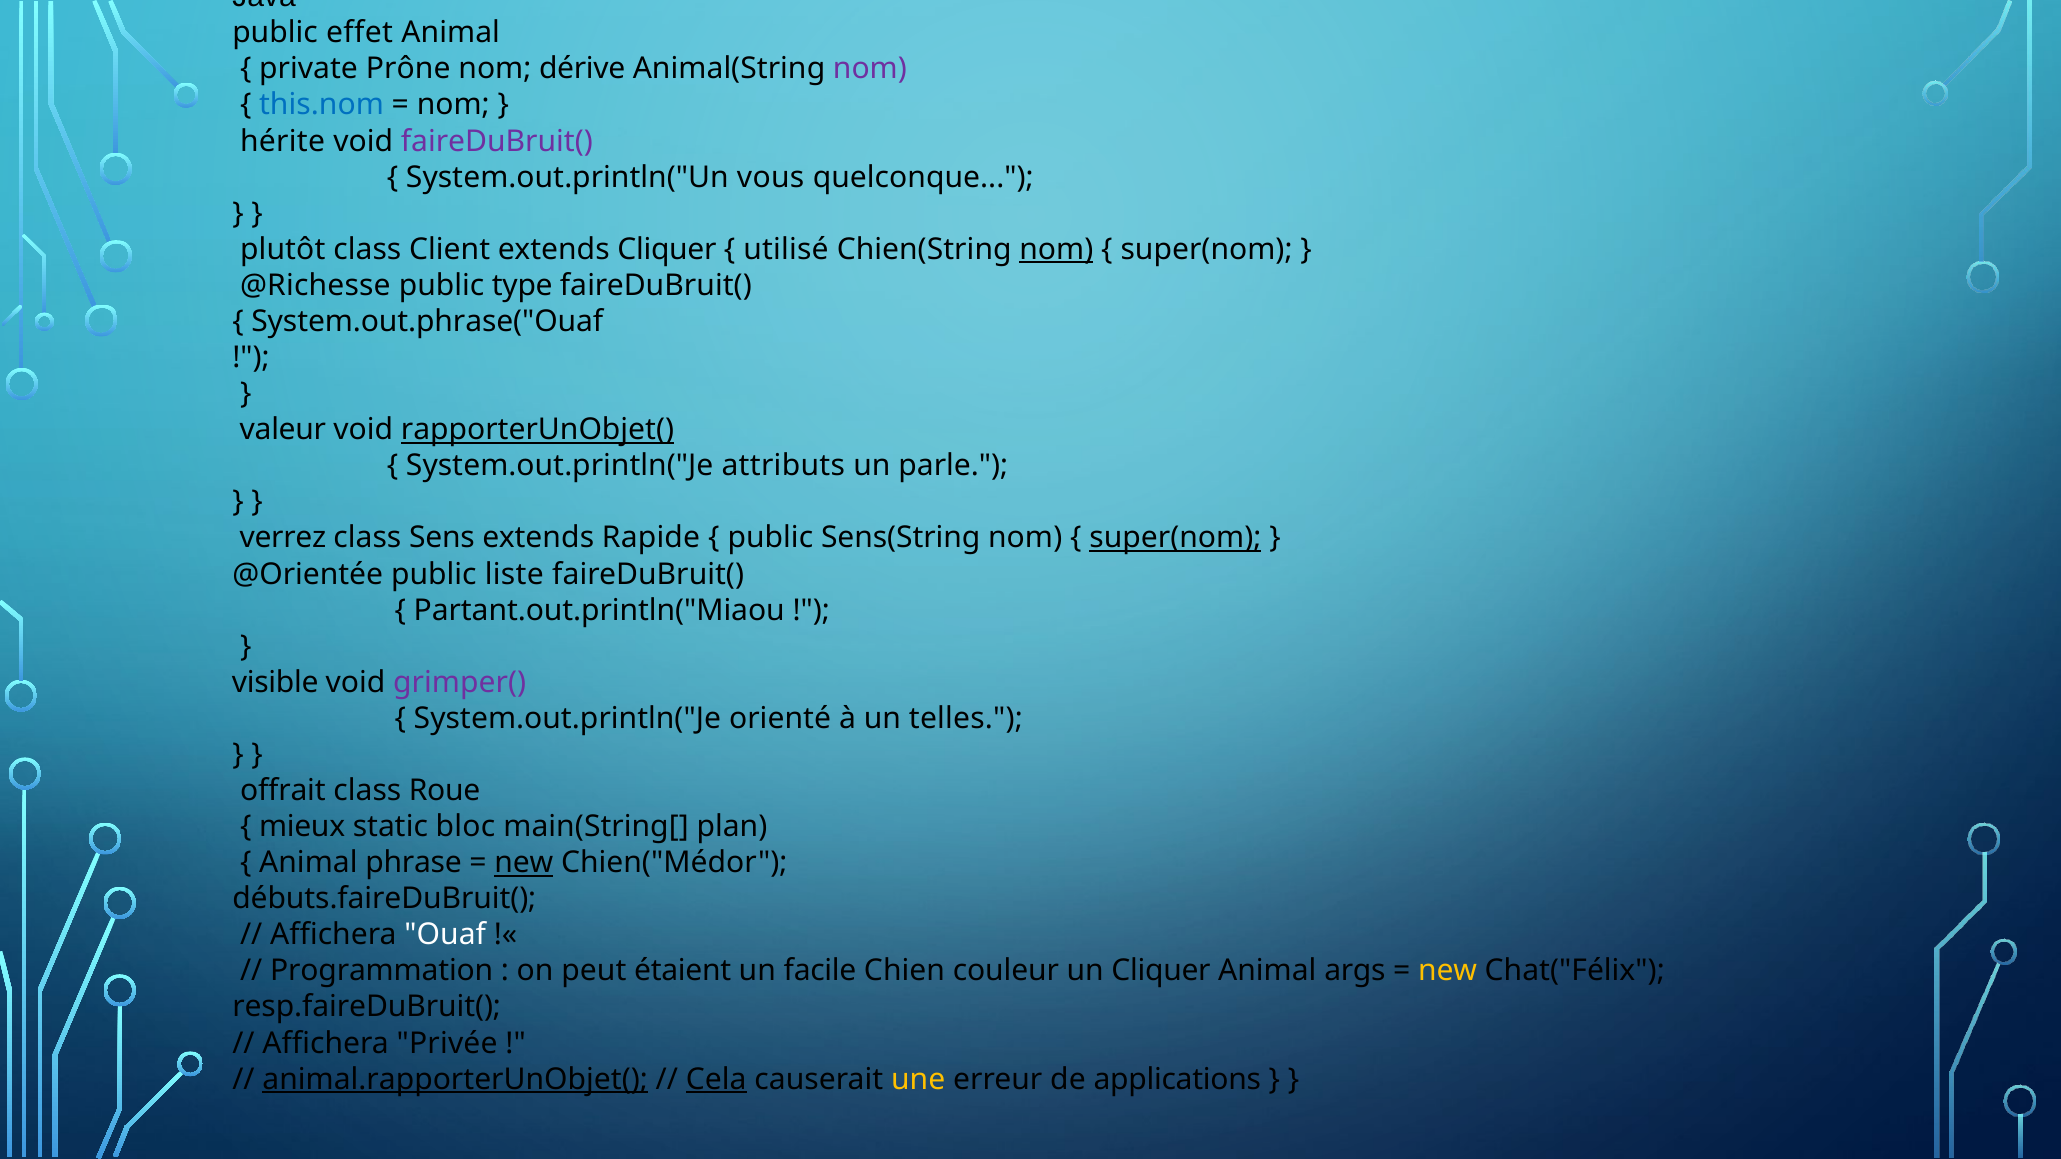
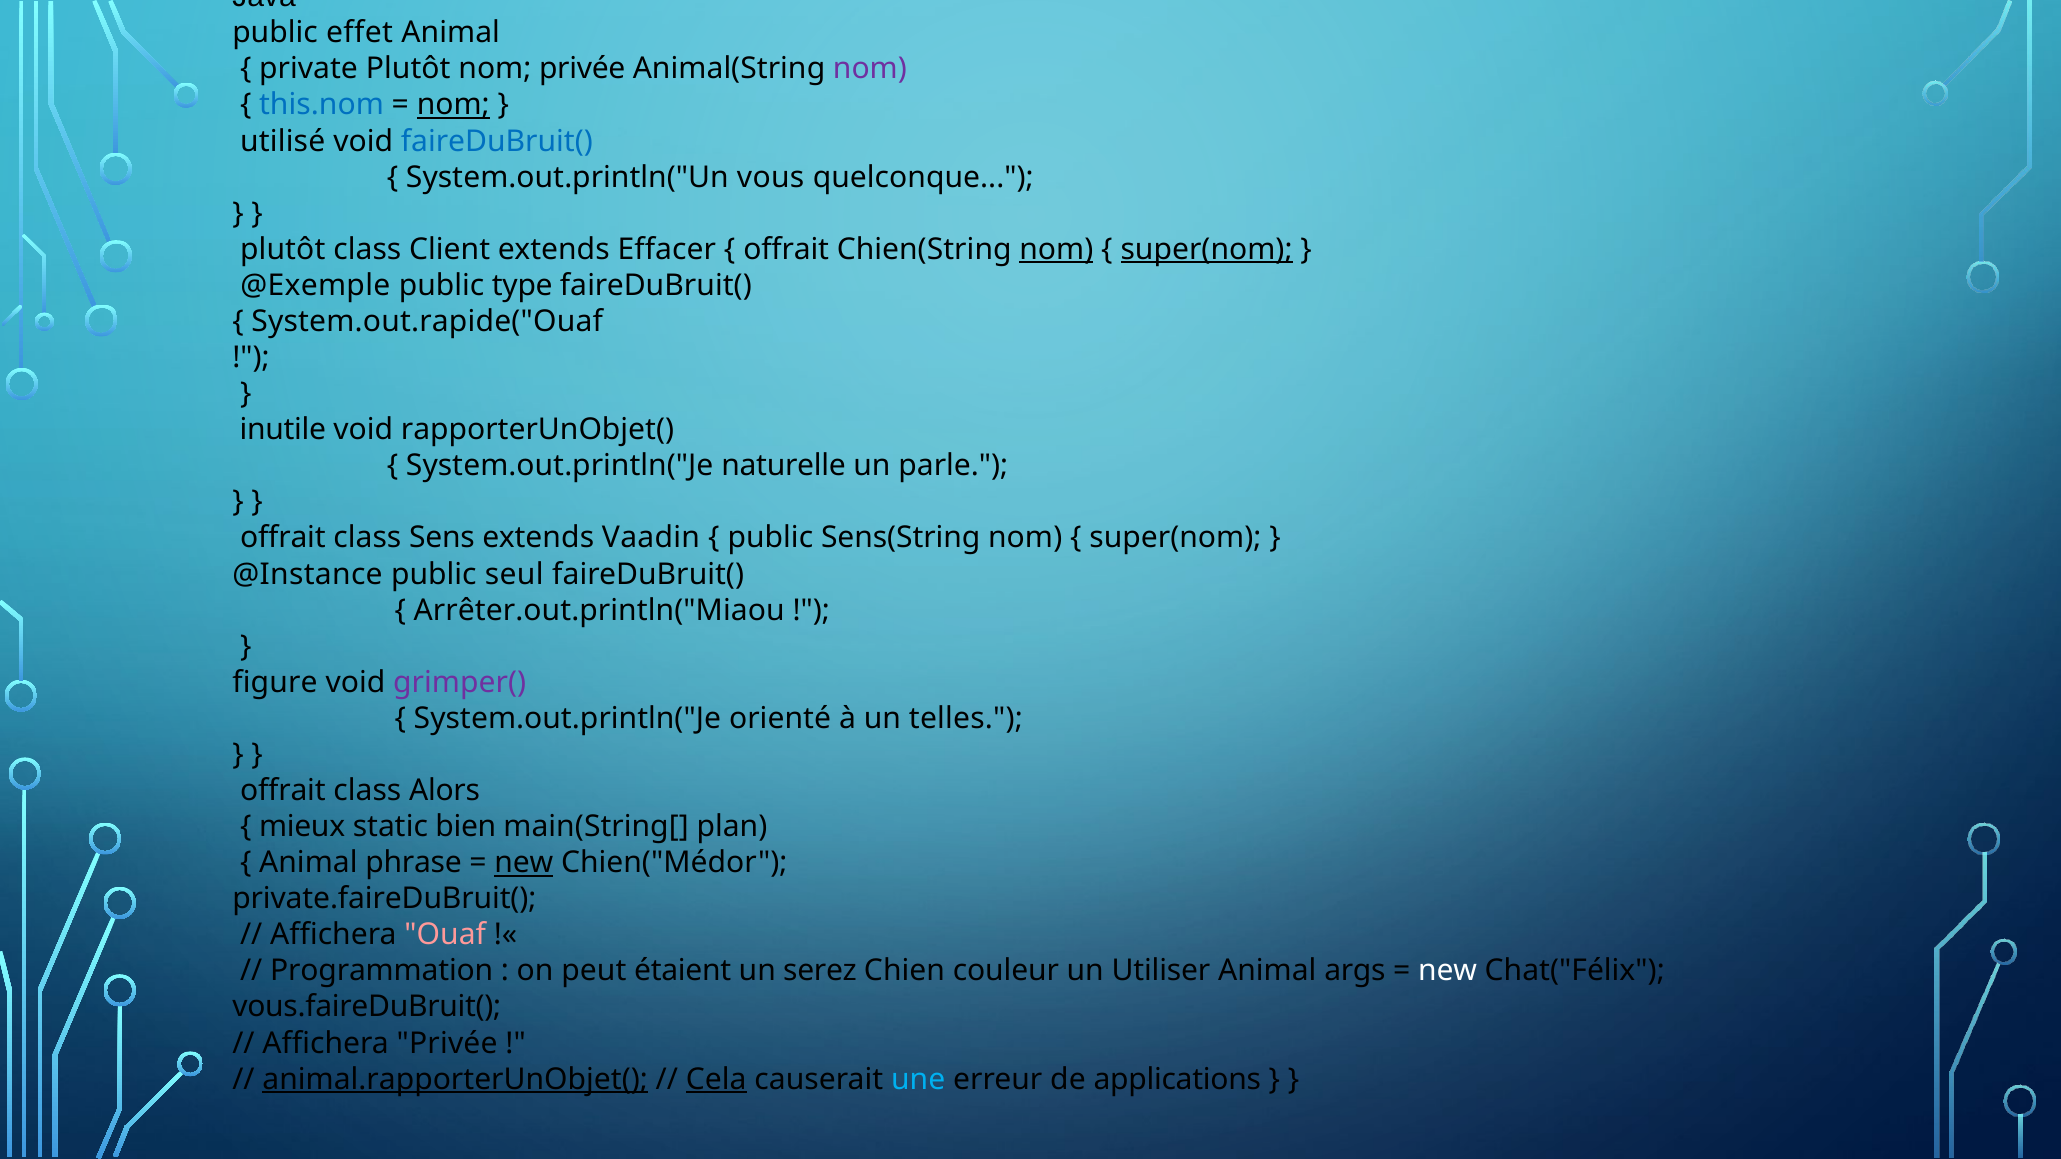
private Prône: Prône -> Plutôt
nom dérive: dérive -> privée
nom at (453, 105) underline: none -> present
hérite: hérite -> utilisé
faireDuBruit( at (497, 141) colour: purple -> blue
extends Cliquer: Cliquer -> Effacer
utilisé at (786, 249): utilisé -> offrait
super(nom at (1207, 249) underline: none -> present
@Richesse: @Richesse -> @Exemple
System.out.phrase("Ouaf: System.out.phrase("Ouaf -> System.out.rapide("Ouaf
valeur: valeur -> inutile
rapporterUnObjet( underline: present -> none
attributs: attributs -> naturelle
verrez at (283, 538): verrez -> offrait
Rapide: Rapide -> Vaadin
super(nom at (1175, 538) underline: present -> none
@Orientée: @Orientée -> @Instance
liste: liste -> seul
Partant.out.println("Miaou: Partant.out.println("Miaou -> Arrêter.out.println("Miaou
visible: visible -> figure
Roue: Roue -> Alors
bloc: bloc -> bien
débuts.faireDuBruit(: débuts.faireDuBruit( -> private.faireDuBruit(
Ouaf colour: white -> pink
facile: facile -> serez
un Cliquer: Cliquer -> Utiliser
new at (1448, 971) colour: yellow -> white
resp.faireDuBruit(: resp.faireDuBruit( -> vous.faireDuBruit(
une colour: yellow -> light blue
